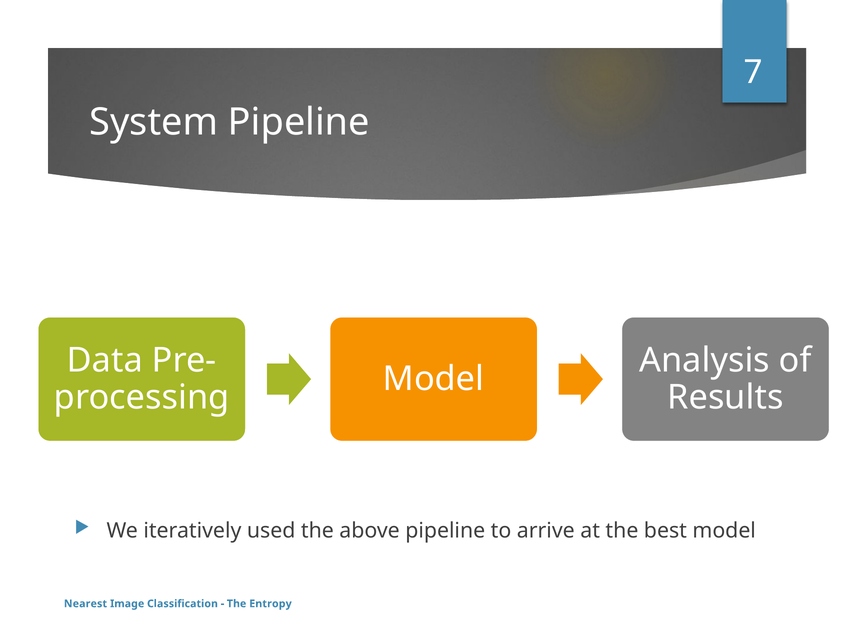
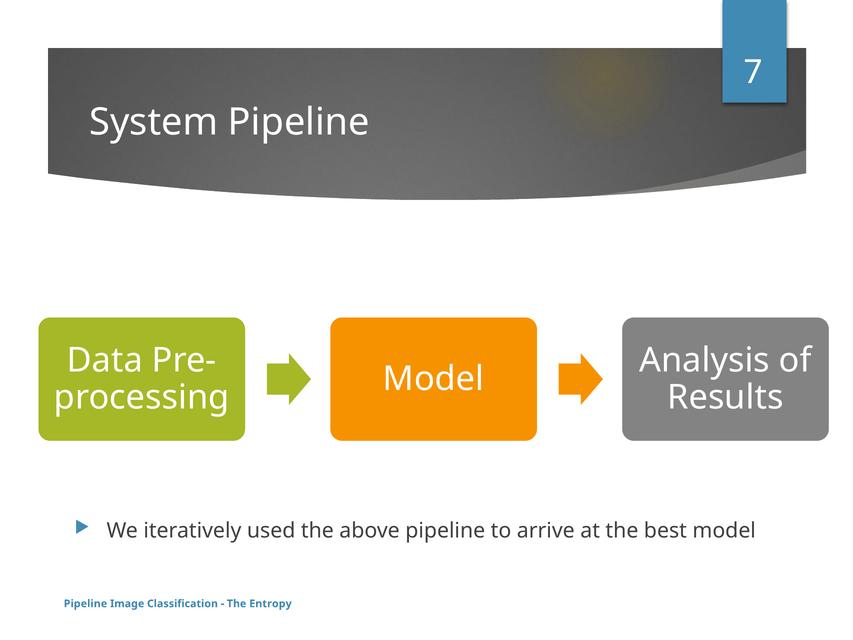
Nearest at (85, 603): Nearest -> Pipeline
